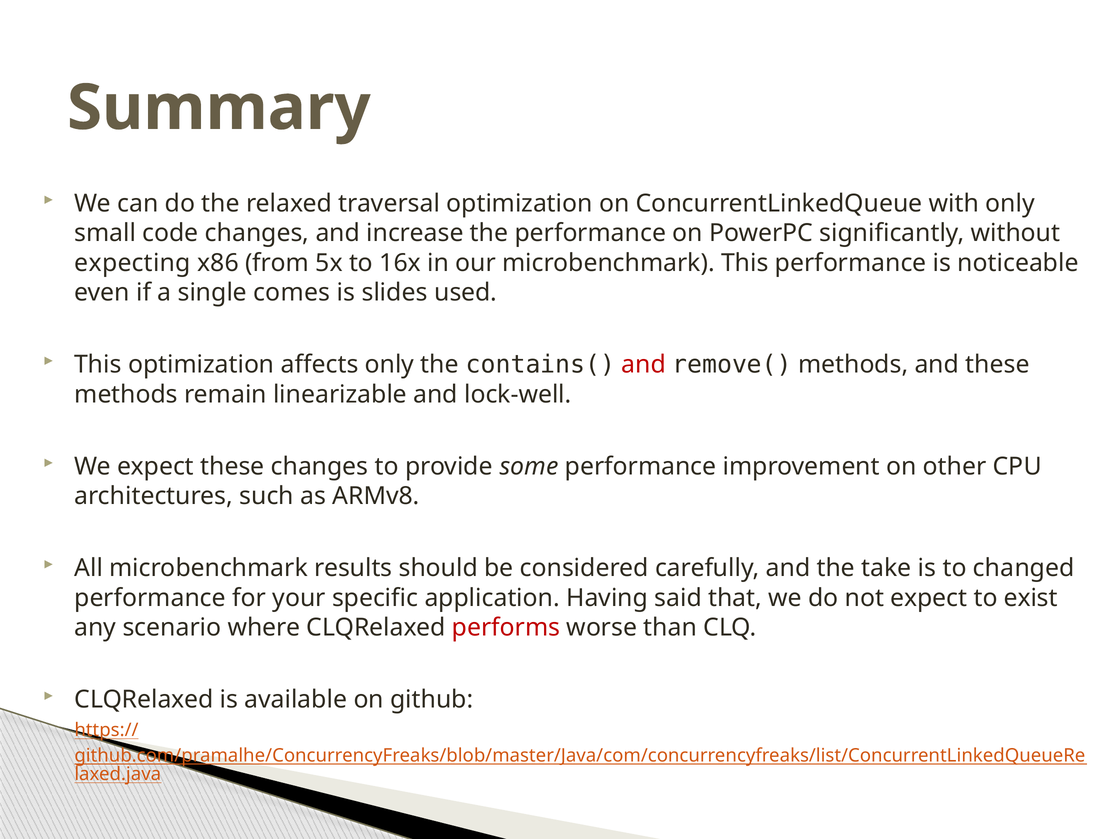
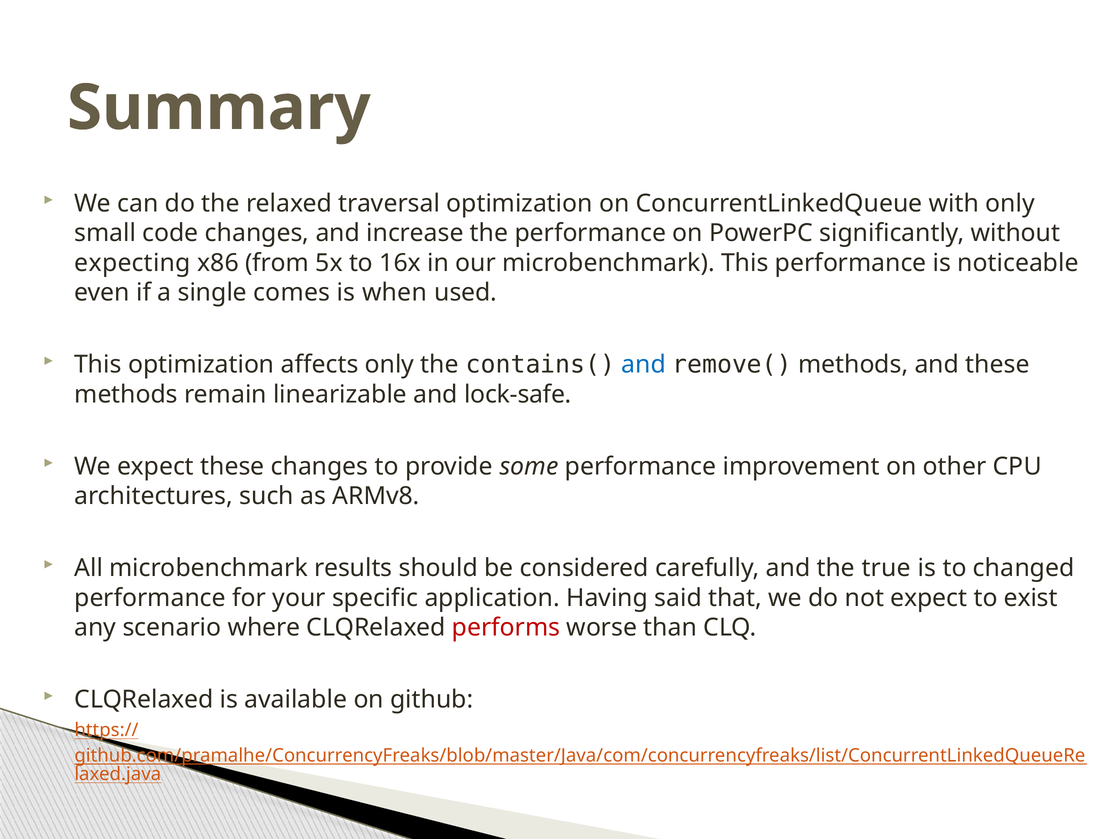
slides: slides -> when
and at (644, 365) colour: red -> blue
lock-well: lock-well -> lock-safe
take: take -> true
